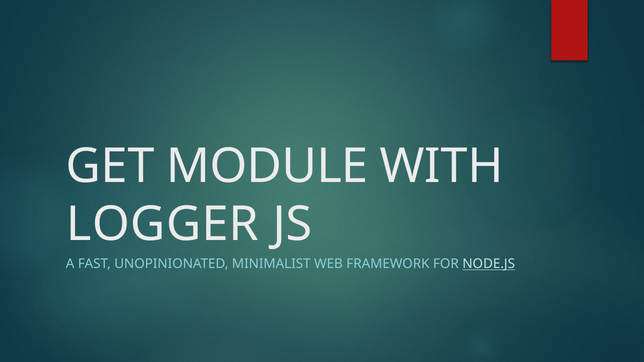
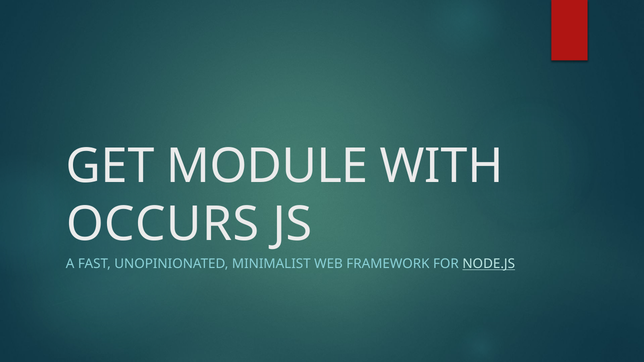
LOGGER: LOGGER -> OCCURS
